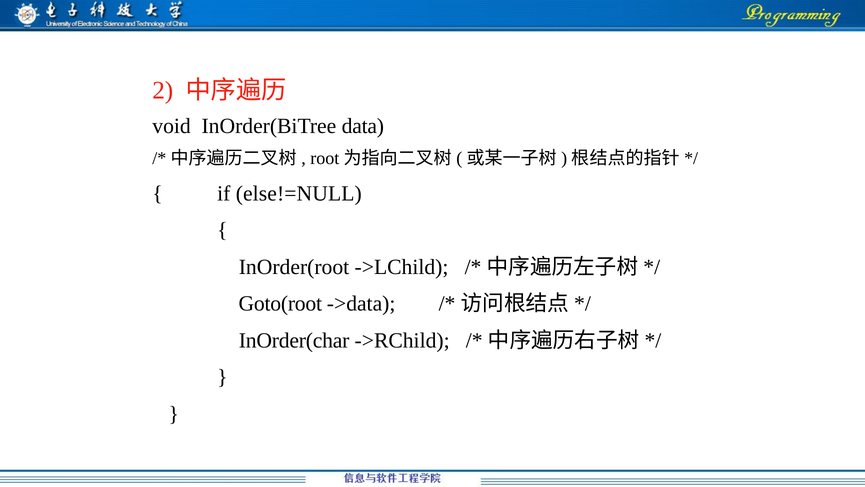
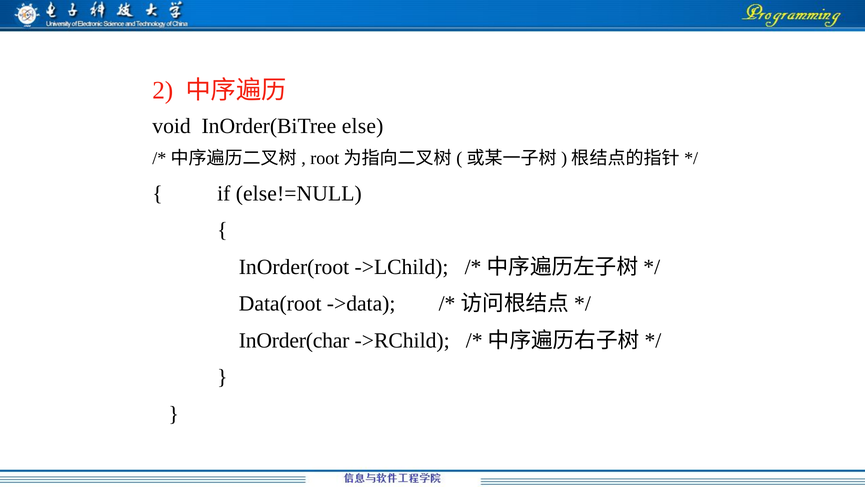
data: data -> else
Goto(root: Goto(root -> Data(root
